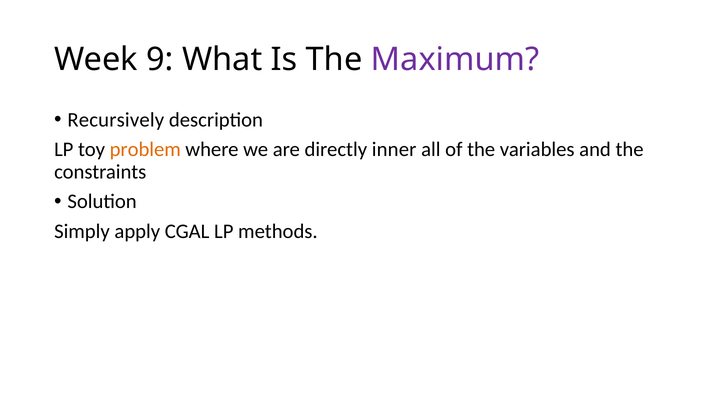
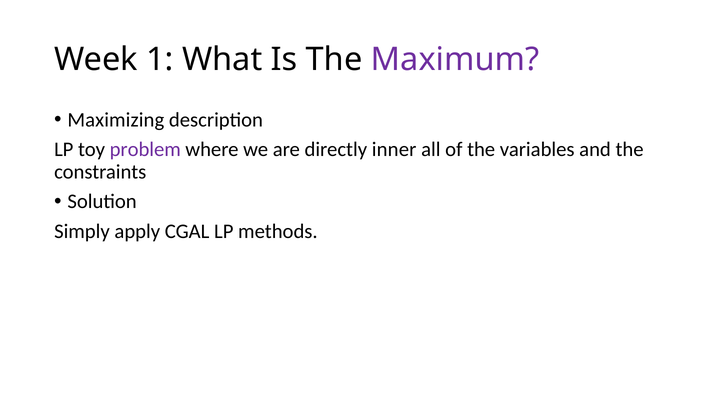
9: 9 -> 1
Recursively: Recursively -> Maximizing
problem colour: orange -> purple
